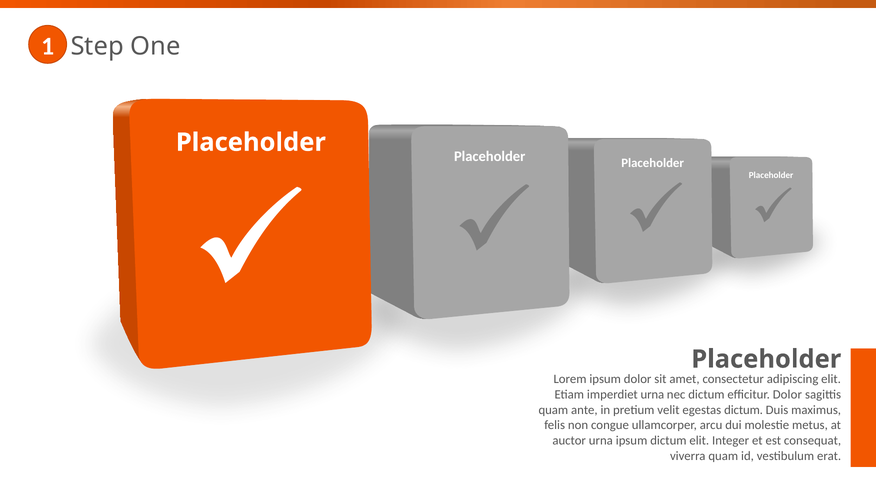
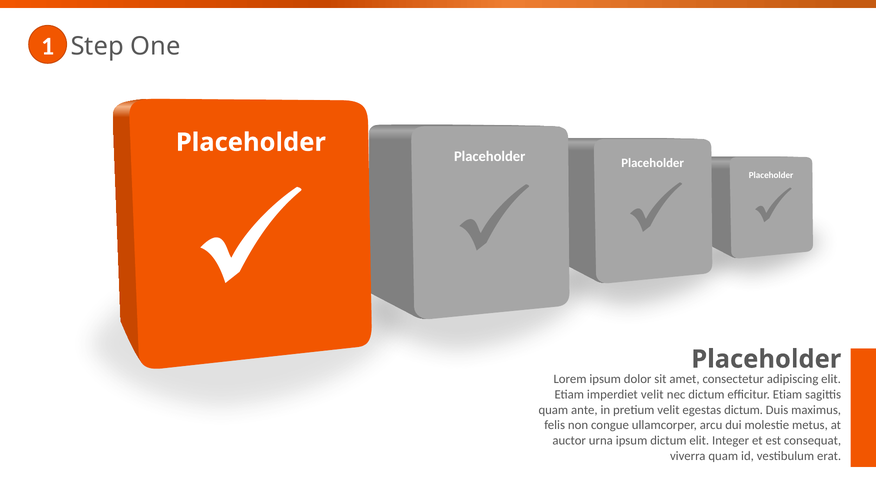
imperdiet urna: urna -> velit
efficitur Dolor: Dolor -> Etiam
